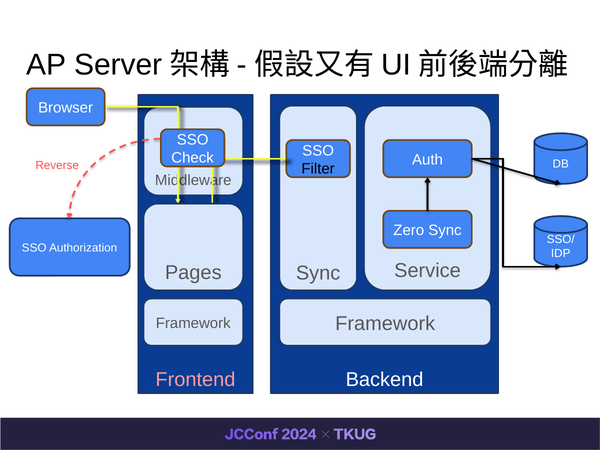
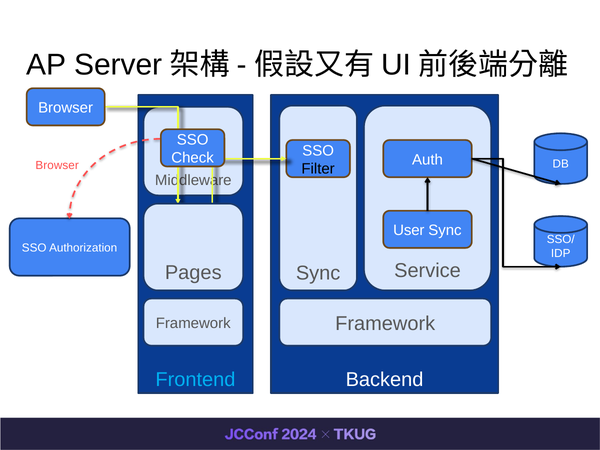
Reverse at (57, 165): Reverse -> Browser
Zero: Zero -> User
Frontend colour: pink -> light blue
